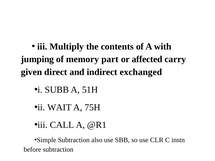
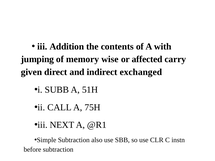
Multiply: Multiply -> Addition
part: part -> wise
WAIT: WAIT -> CALL
CALL: CALL -> NEXT
